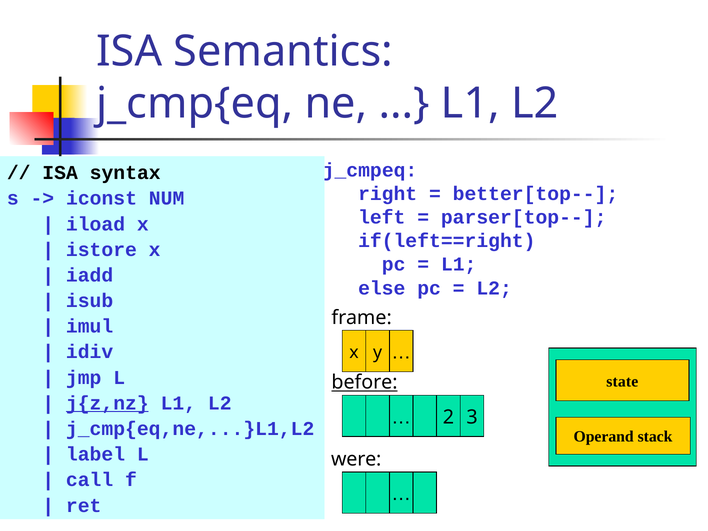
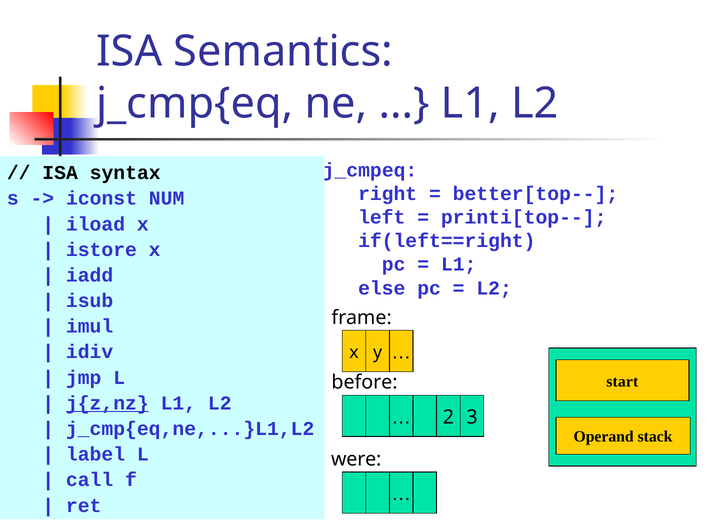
parser[top--: parser[top-- -> printi[top--
state: state -> start
before underline: present -> none
